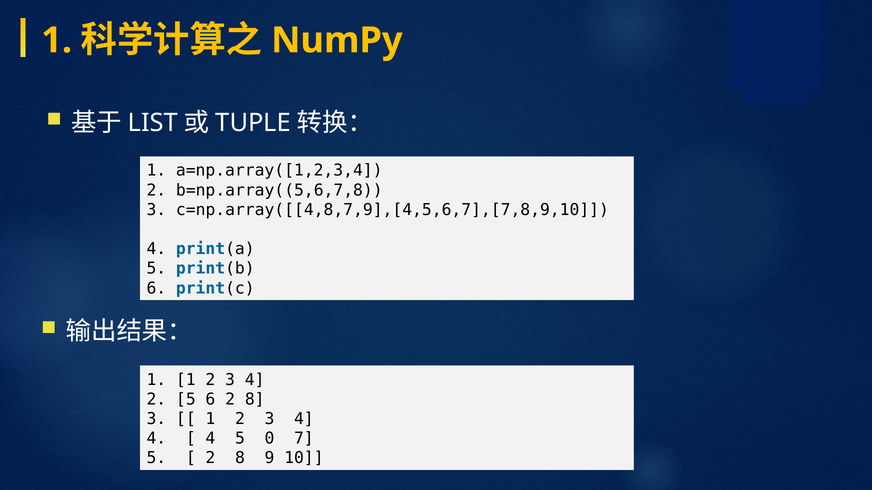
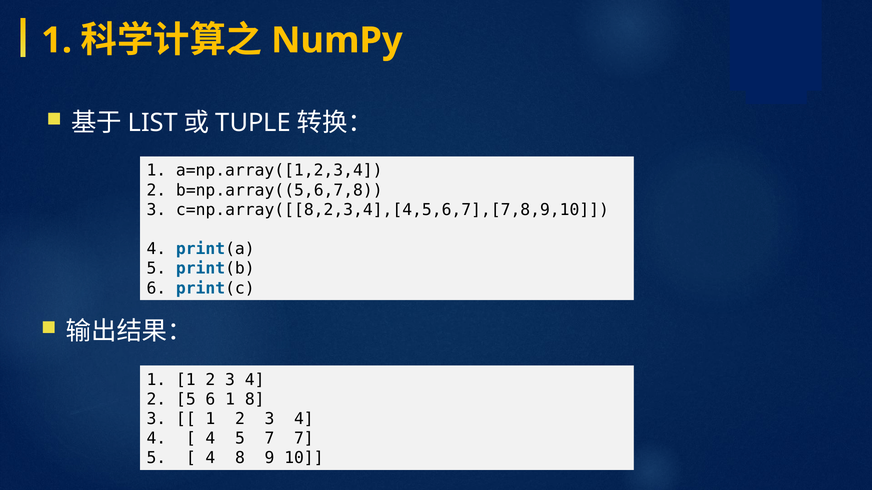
c=np.array([[4,8,7,9],[4,5,6,7],[7,8,9,10: c=np.array([[4,8,7,9],[4,5,6,7],[7,8,9,10 -> c=np.array([[8,2,3,4],[4,5,6,7],[7,8,9,10
6 2: 2 -> 1
5 0: 0 -> 7
2 at (210, 459): 2 -> 4
